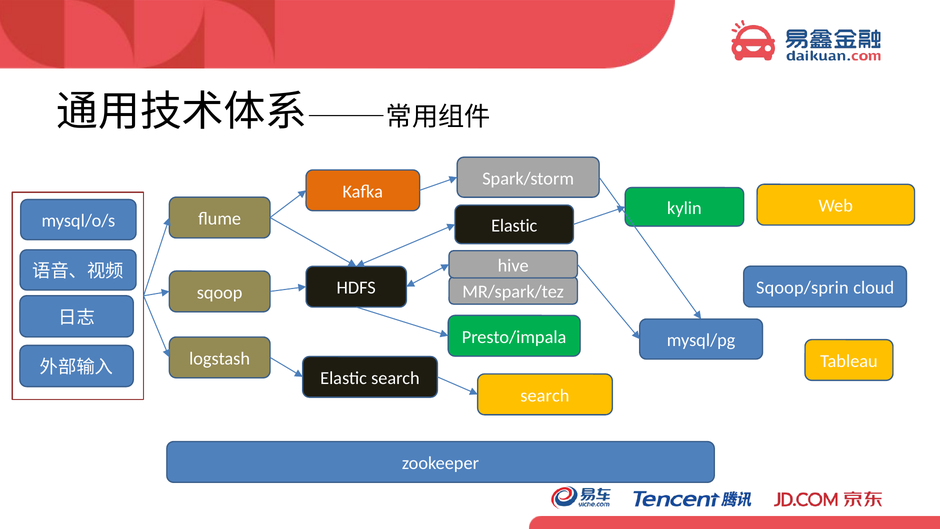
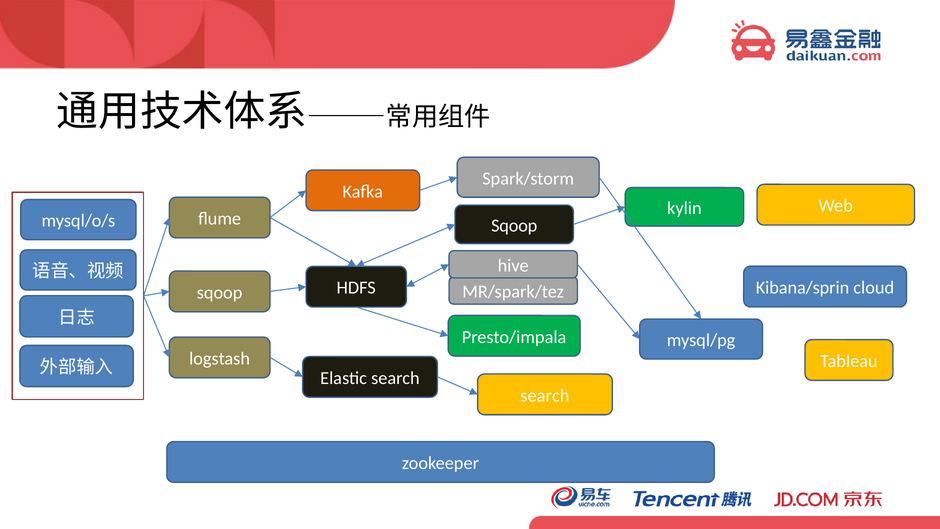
Elastic at (514, 226): Elastic -> Sqoop
Sqoop/sprin: Sqoop/sprin -> Kibana/sprin
